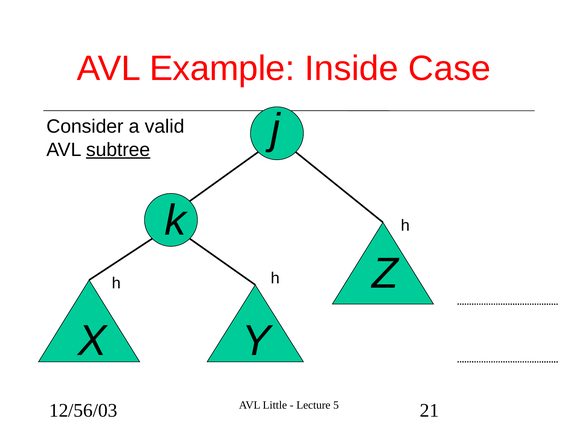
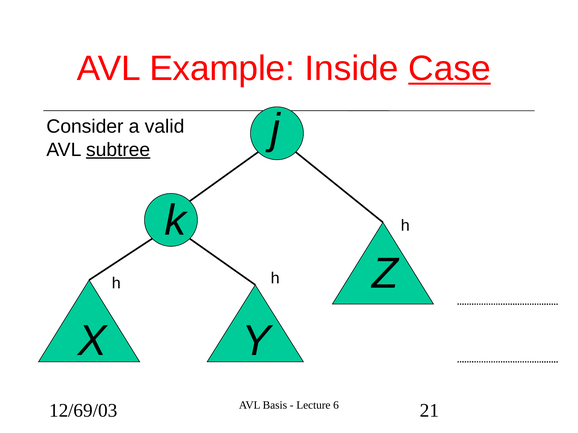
Case underline: none -> present
Little: Little -> Basis
5: 5 -> 6
12/56/03: 12/56/03 -> 12/69/03
